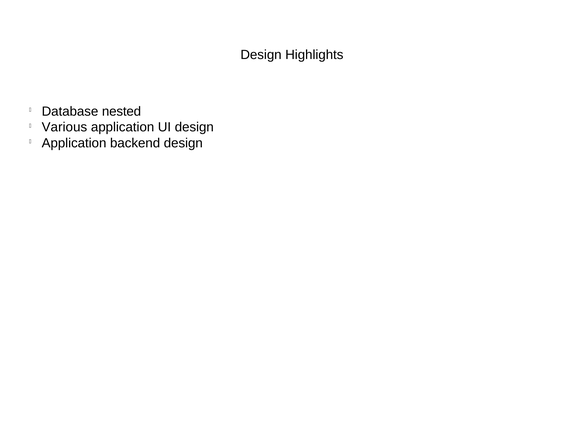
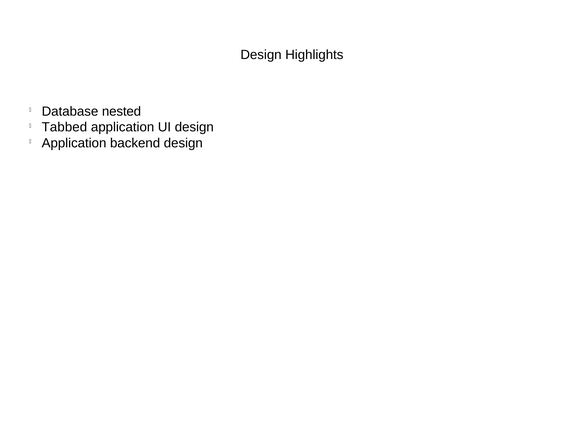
Various: Various -> Tabbed
